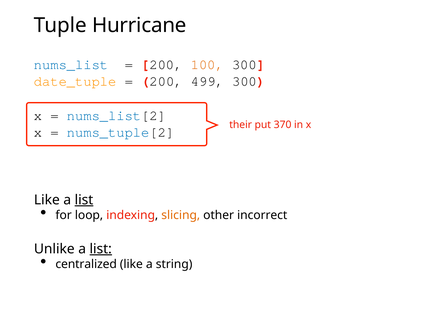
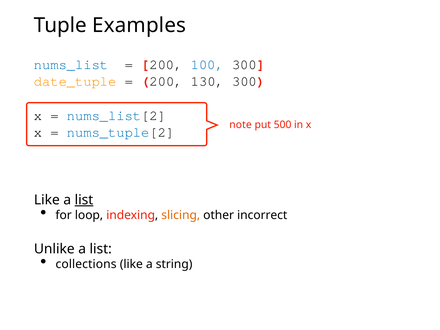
Hurricane: Hurricane -> Examples
100 colour: orange -> blue
499: 499 -> 130
their: their -> note
370: 370 -> 500
list at (101, 249) underline: present -> none
centralized: centralized -> collections
